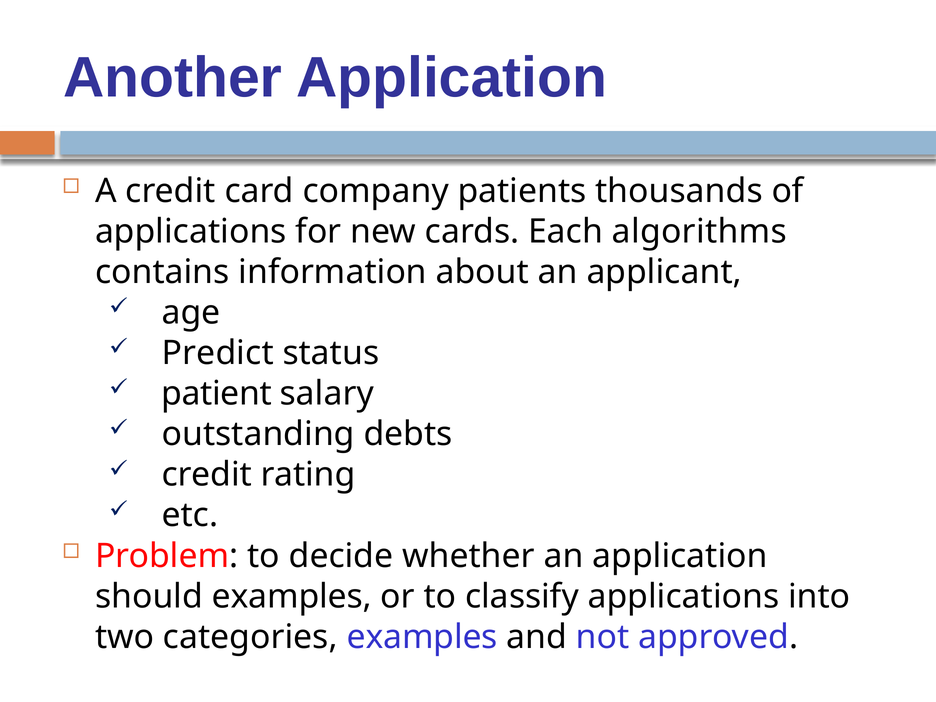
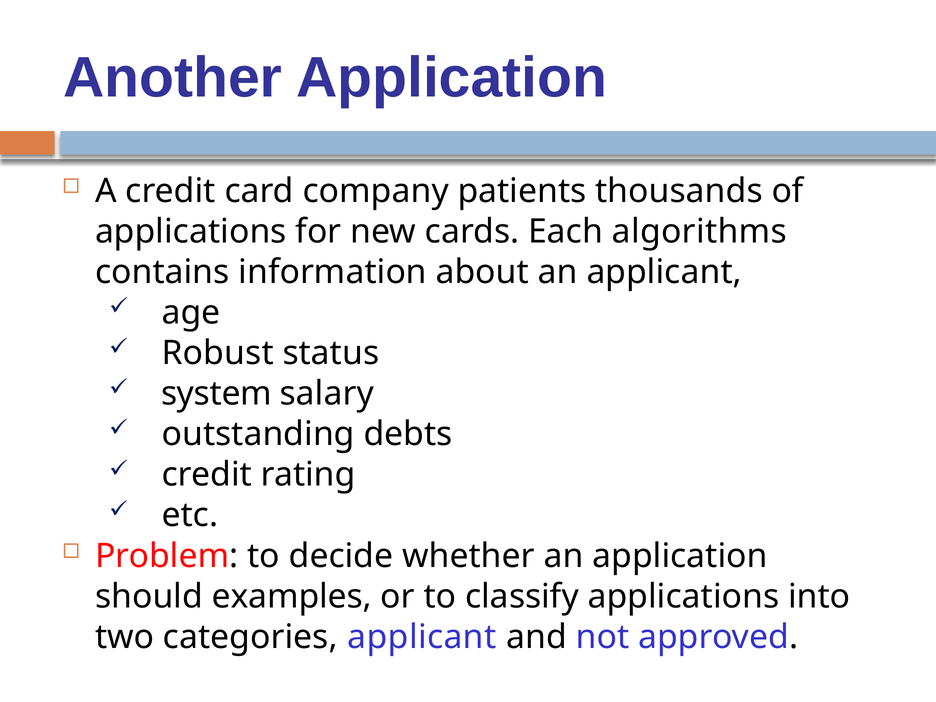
Predict: Predict -> Robust
patient: patient -> system
categories examples: examples -> applicant
